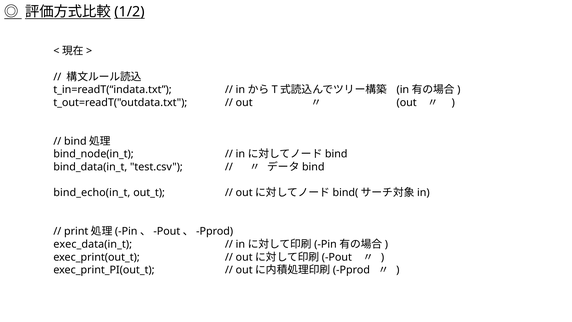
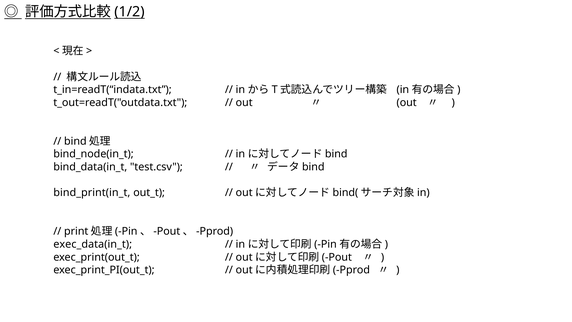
bind_echo(in_t: bind_echo(in_t -> bind_print(in_t
